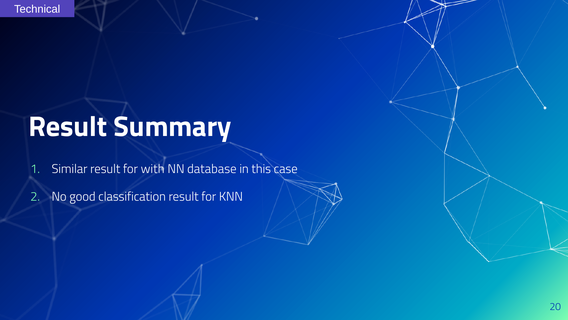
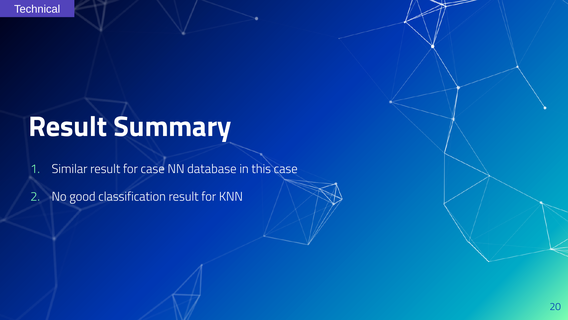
for with: with -> case
